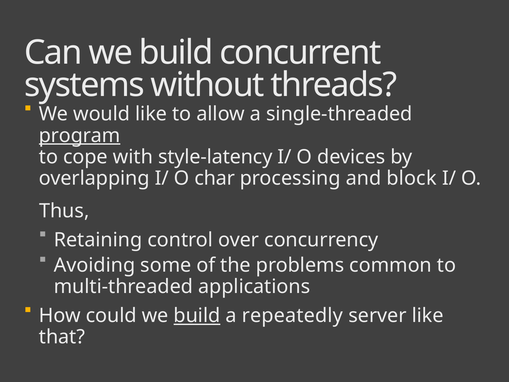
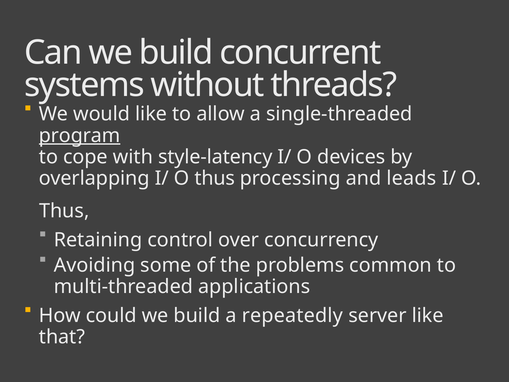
overlapping I/ O char: char -> thus
block: block -> leads
build at (197, 316) underline: present -> none
